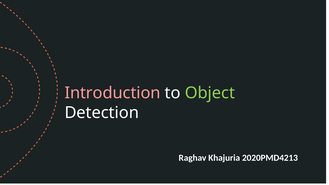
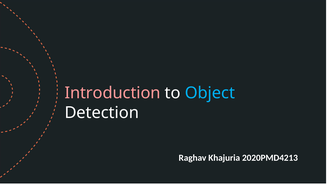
Object colour: light green -> light blue
